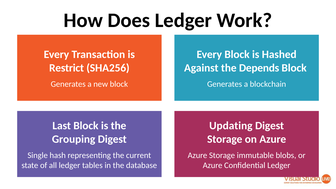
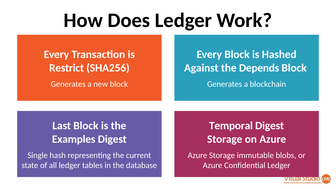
Updating: Updating -> Temporal
Grouping: Grouping -> Examples
